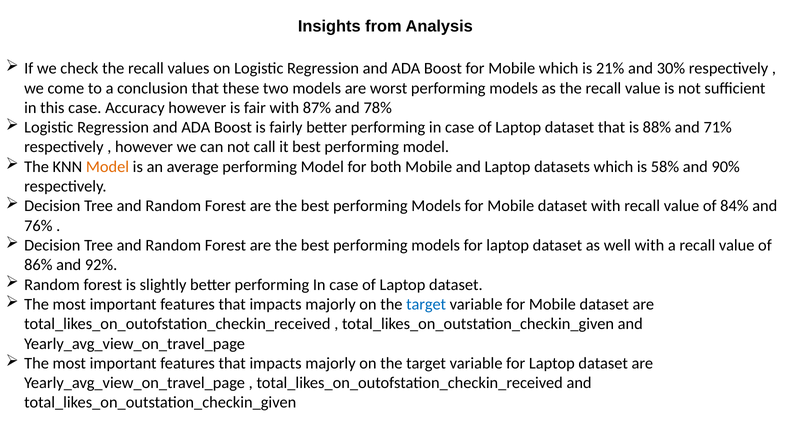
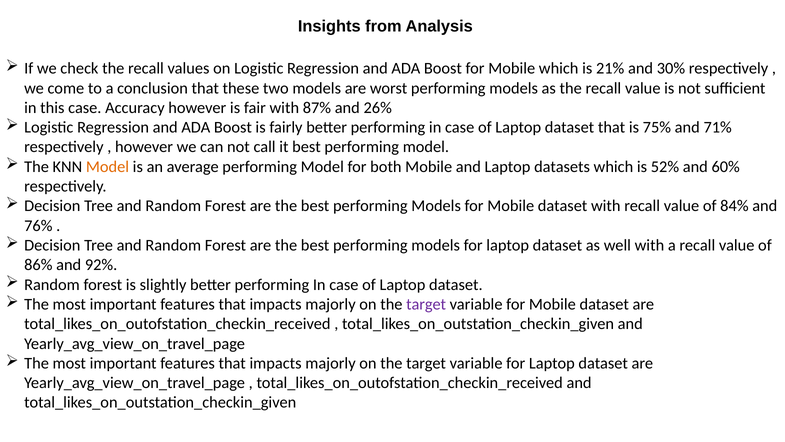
78%: 78% -> 26%
88%: 88% -> 75%
58%: 58% -> 52%
90%: 90% -> 60%
target at (426, 304) colour: blue -> purple
